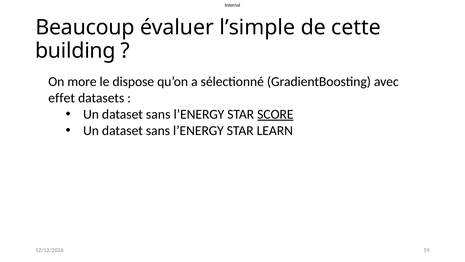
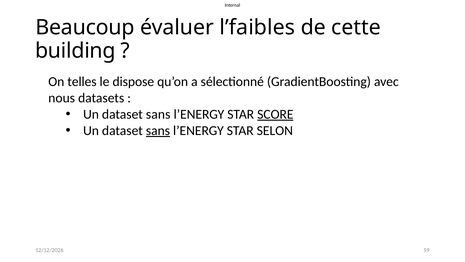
l’simple: l’simple -> l’faibles
more: more -> telles
effet: effet -> nous
sans at (158, 130) underline: none -> present
LEARN: LEARN -> SELON
